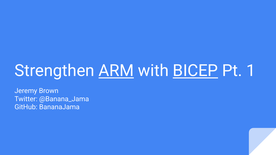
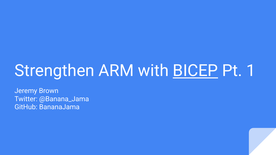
ARM underline: present -> none
